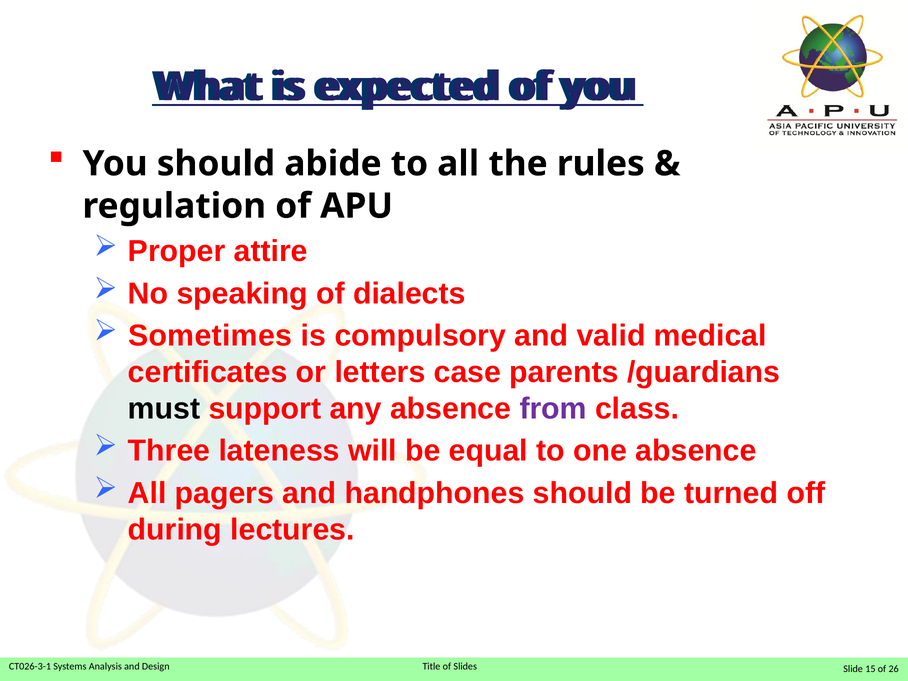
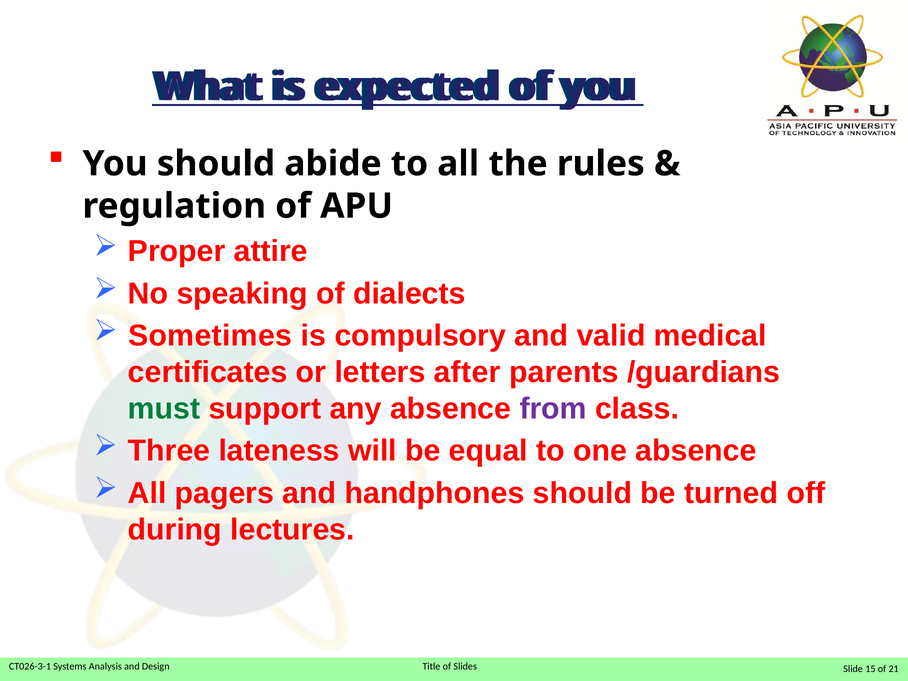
case: case -> after
must colour: black -> green
26: 26 -> 21
